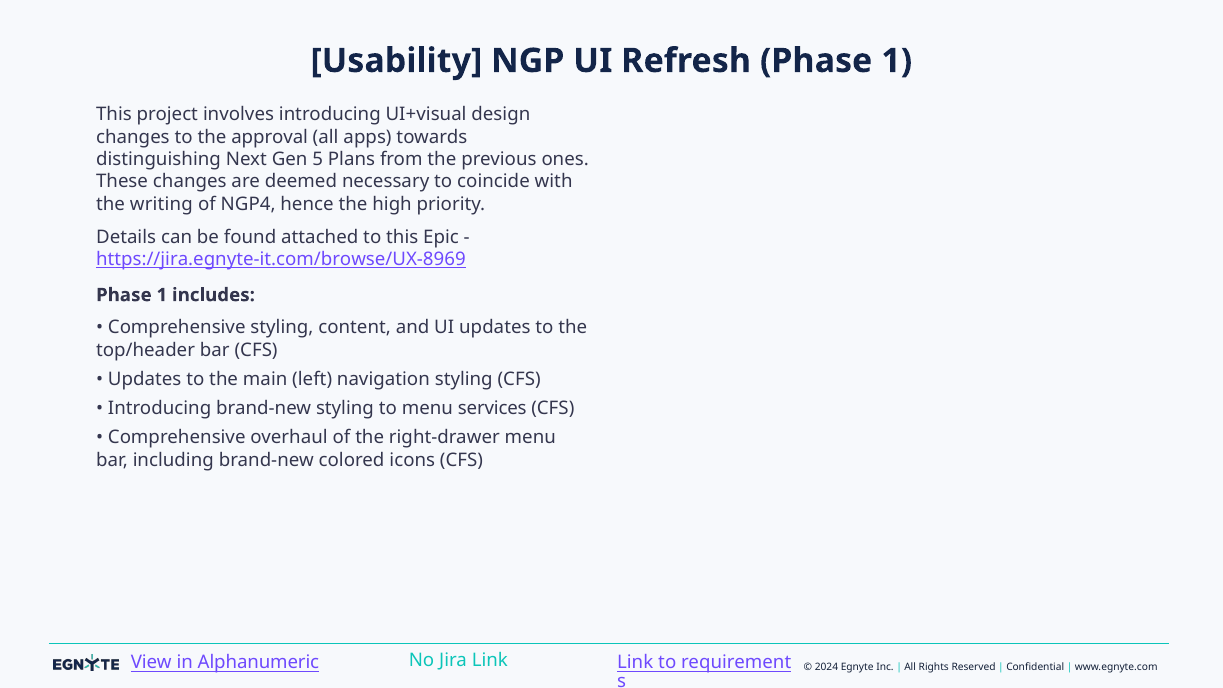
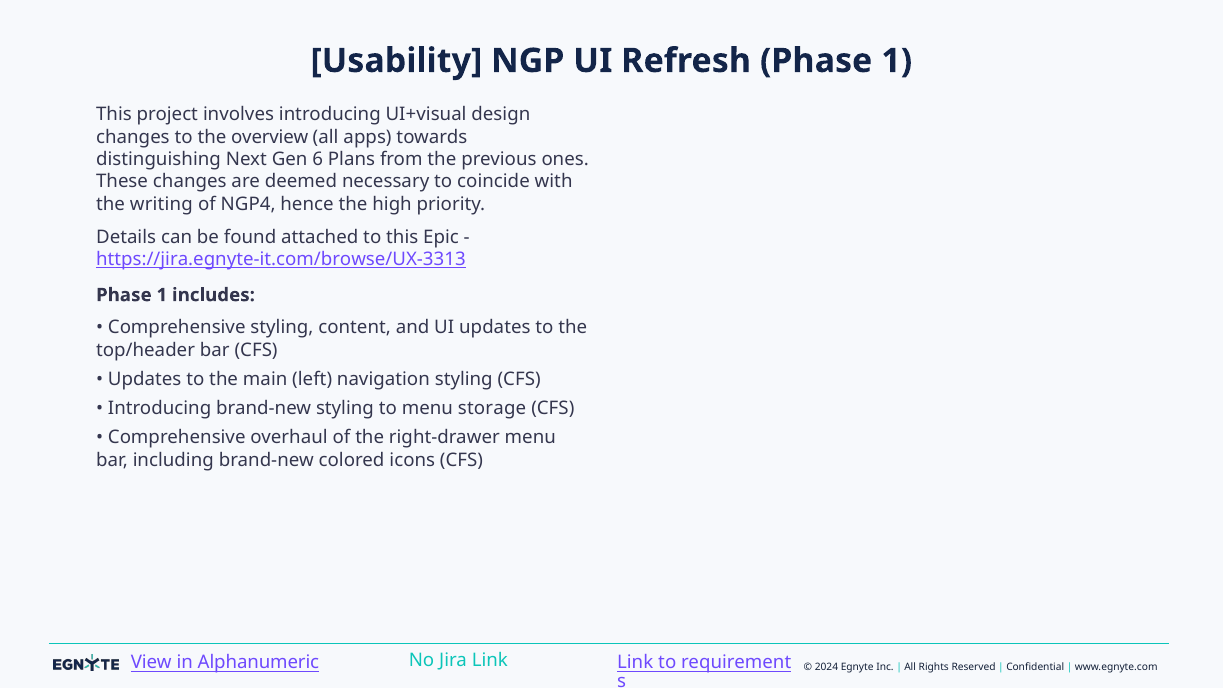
approval: approval -> overview
5: 5 -> 6
https://jira.egnyte-it.com/browse/UX-8969: https://jira.egnyte-it.com/browse/UX-8969 -> https://jira.egnyte-it.com/browse/UX-3313
services: services -> storage
